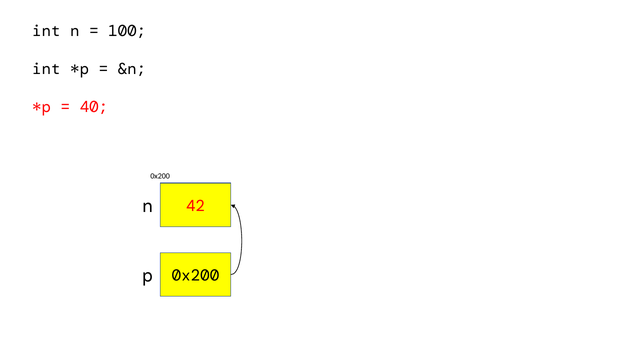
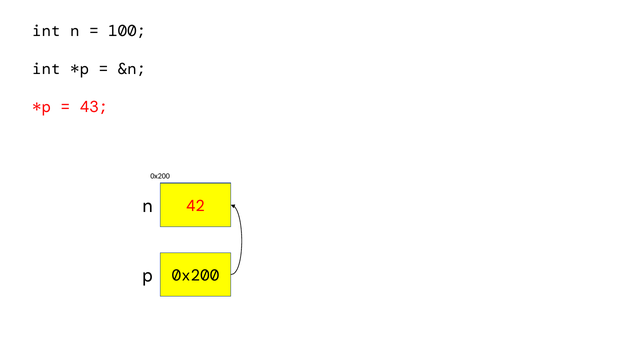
40: 40 -> 43
